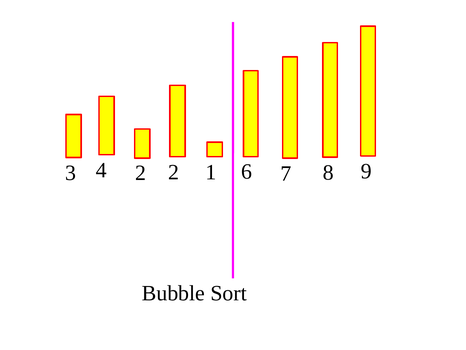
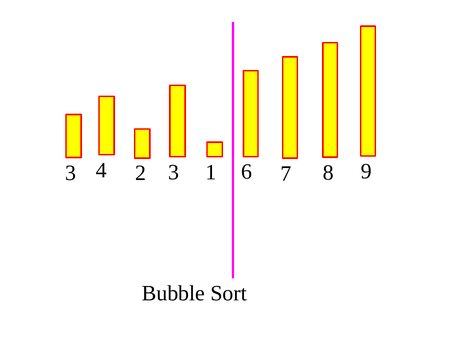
4 2: 2 -> 3
